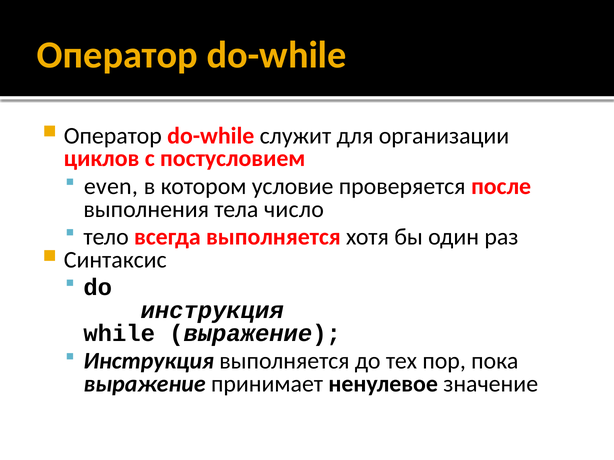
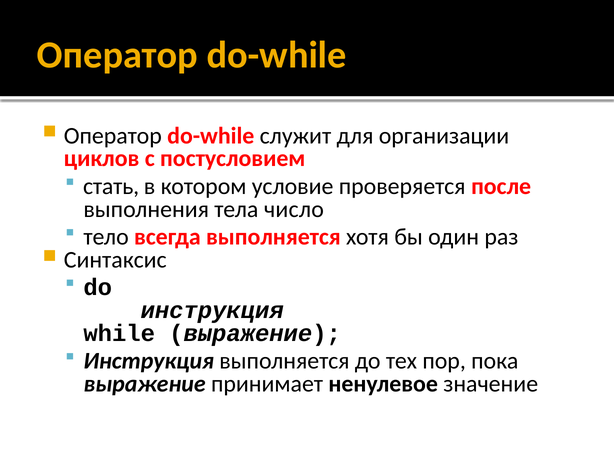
even: even -> стать
